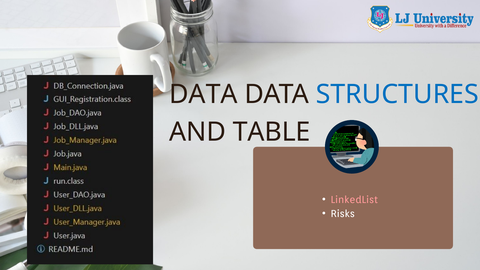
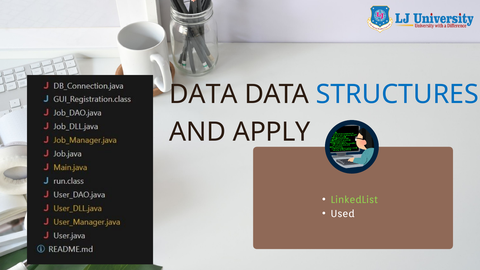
TABLE: TABLE -> APPLY
LinkedList colour: pink -> light green
Risks: Risks -> Used
